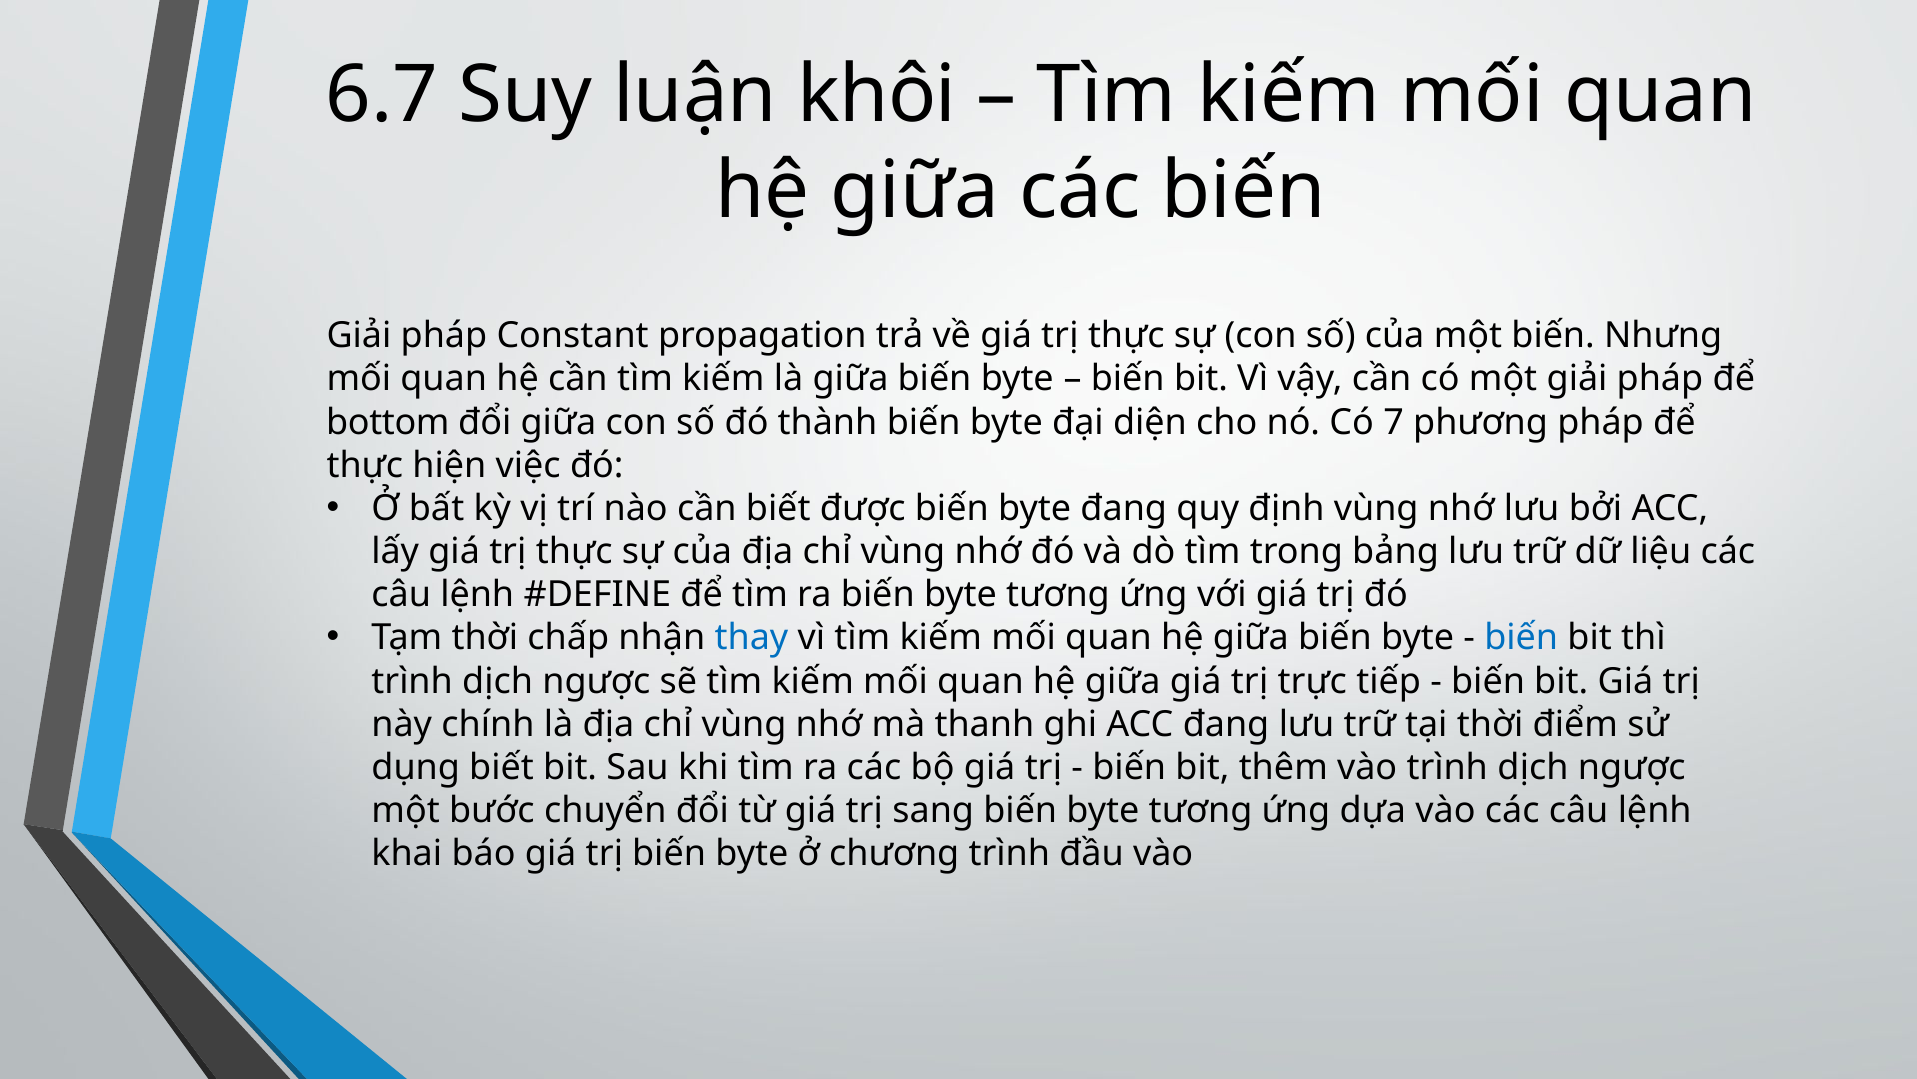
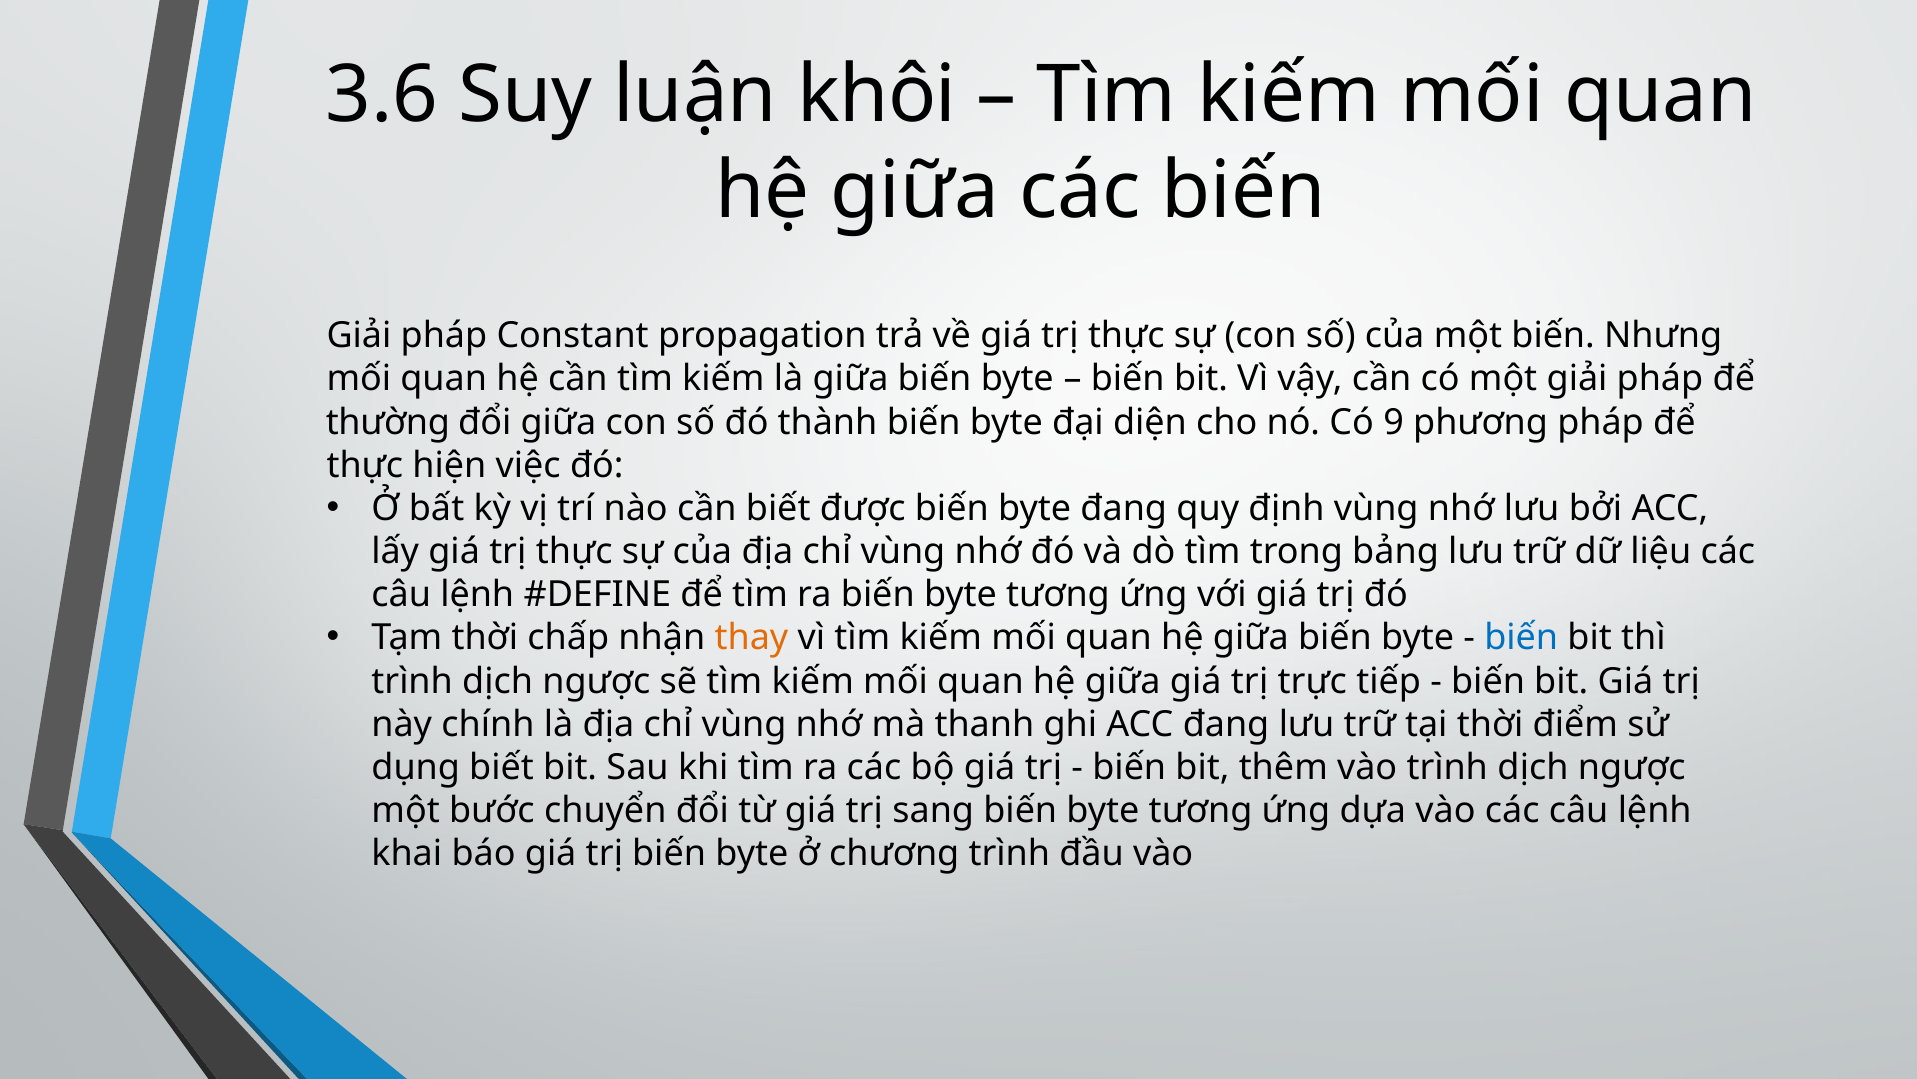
6.7: 6.7 -> 3.6
bottom: bottom -> thường
7: 7 -> 9
thay colour: blue -> orange
